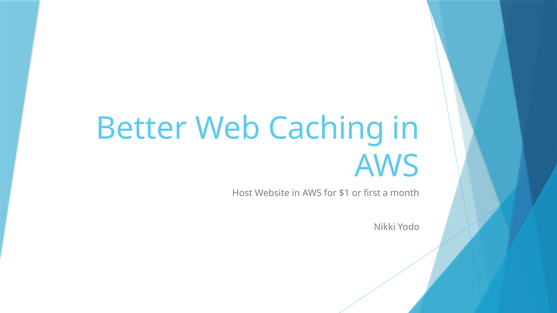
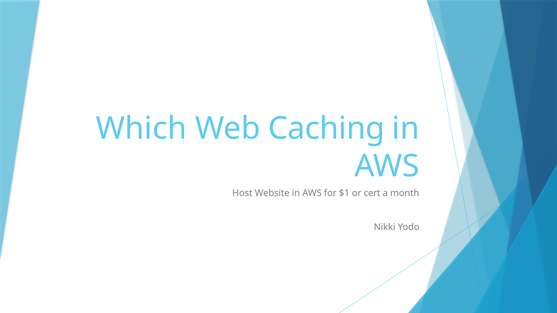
Better: Better -> Which
first: first -> cert
